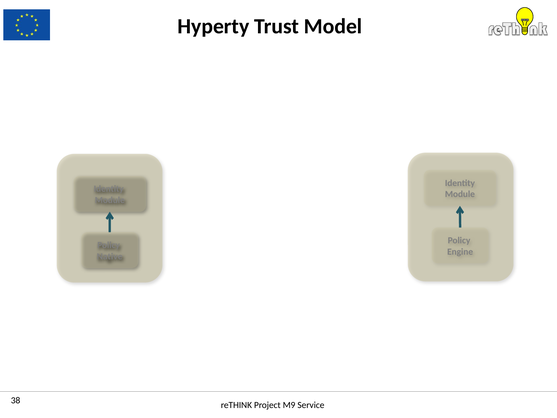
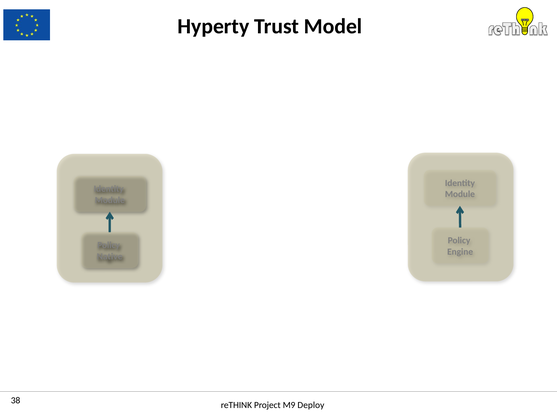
Service: Service -> Deploy
